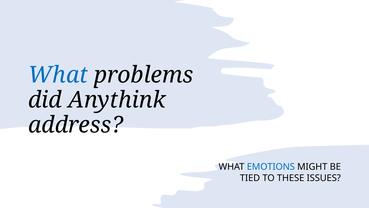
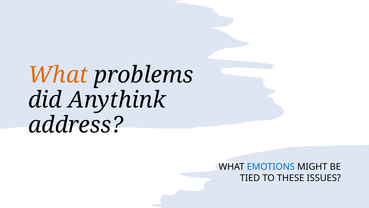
What at (58, 75) colour: blue -> orange
